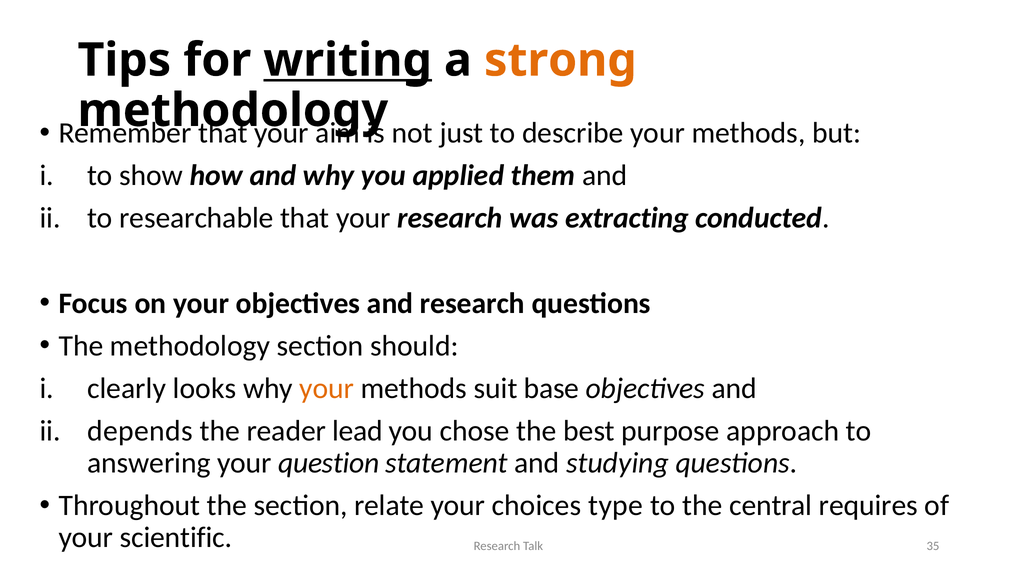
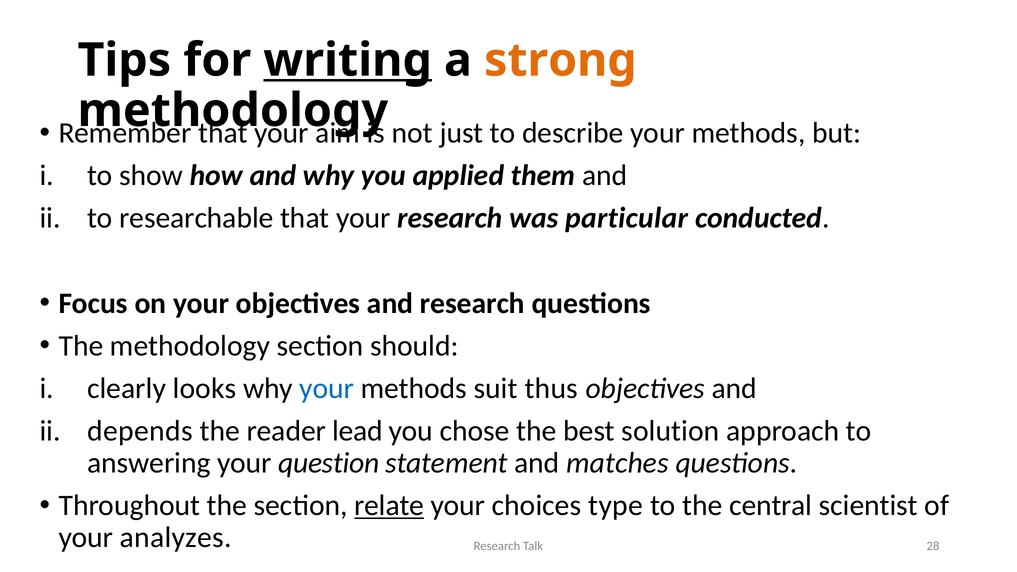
extracting: extracting -> particular
your at (327, 388) colour: orange -> blue
base: base -> thus
purpose: purpose -> solution
studying: studying -> matches
relate underline: none -> present
requires: requires -> scientist
scientific: scientific -> analyzes
35: 35 -> 28
